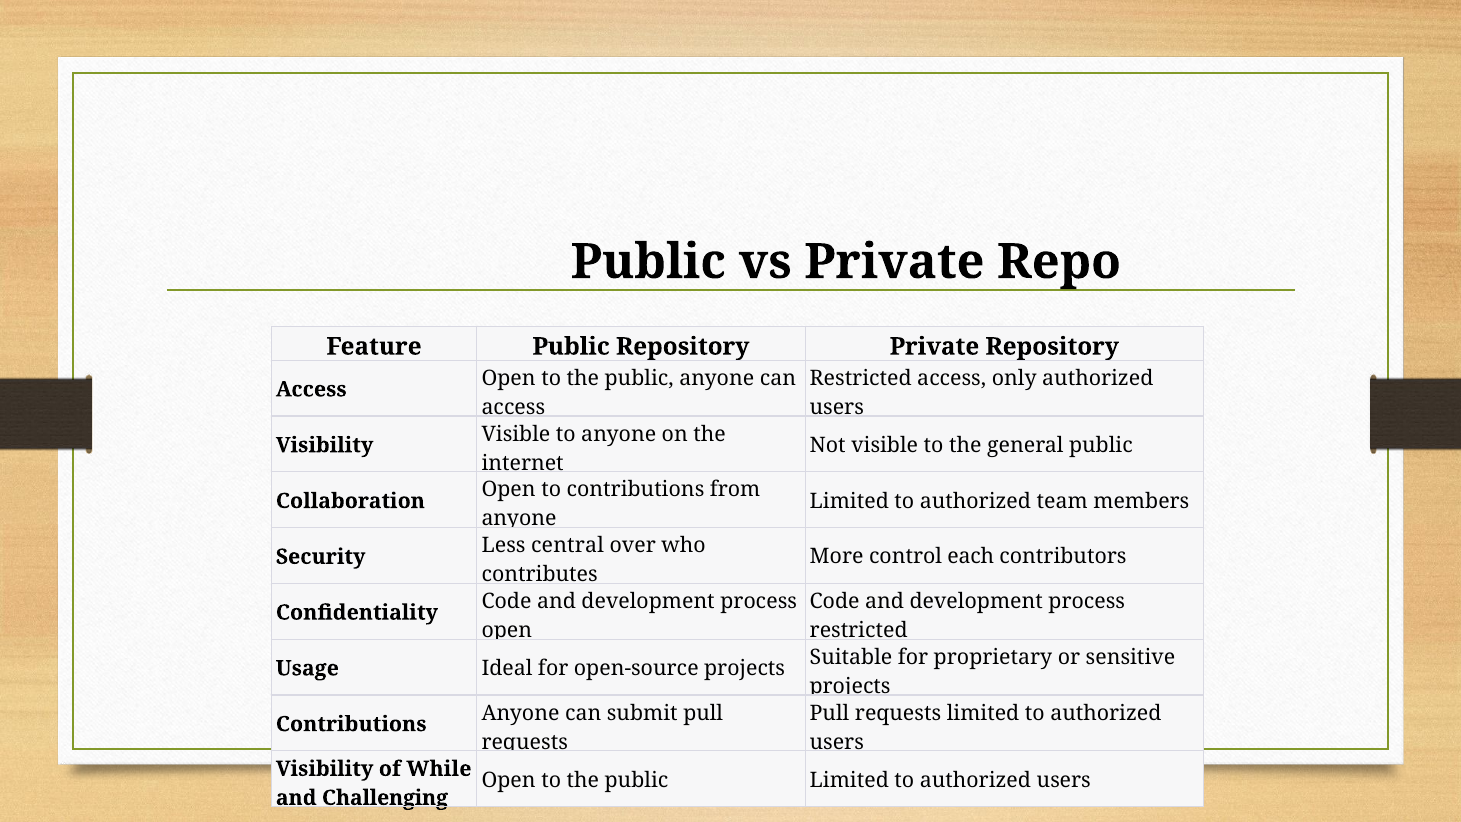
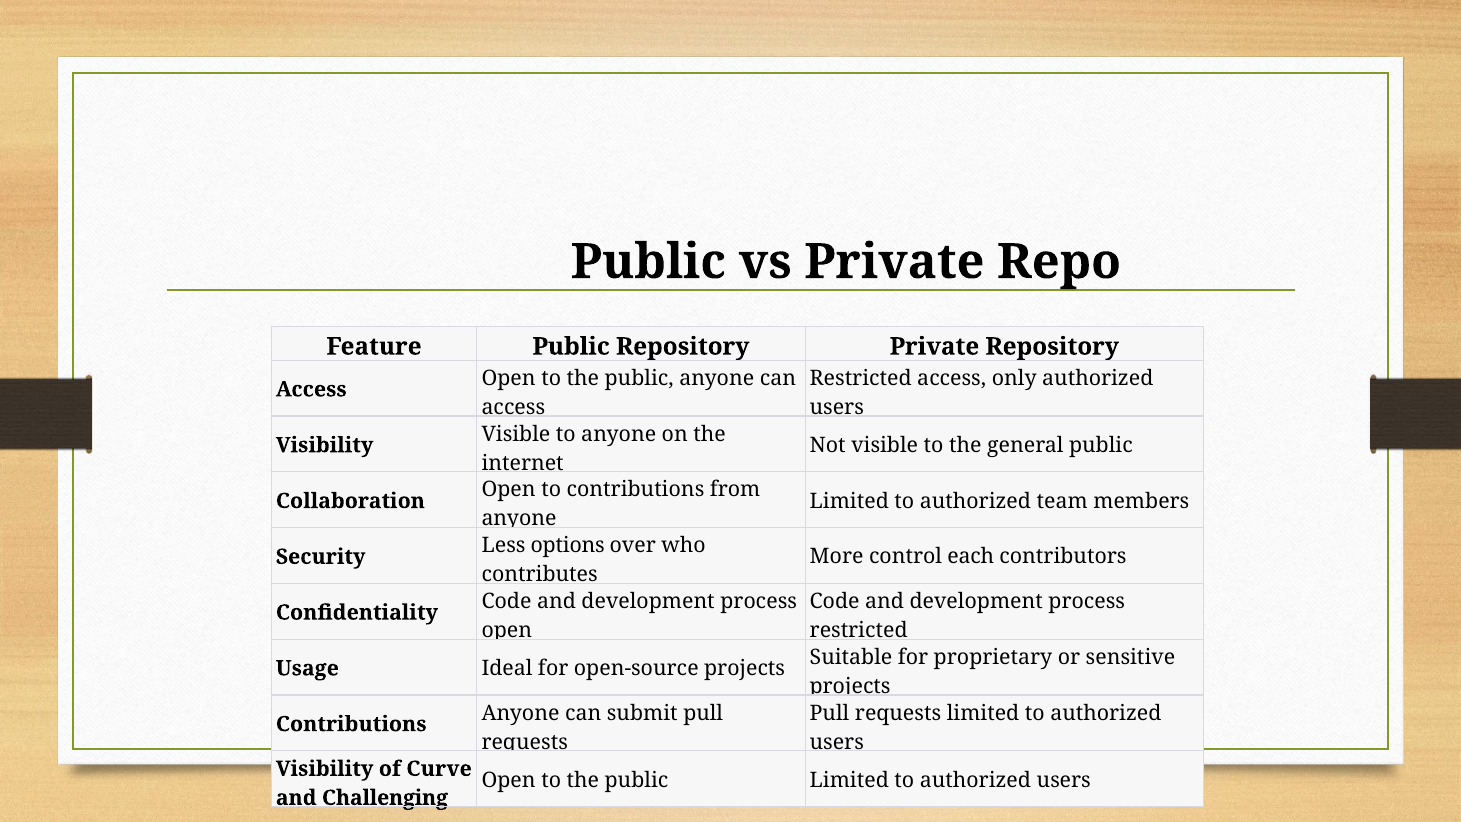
central: central -> options
While: While -> Curve
